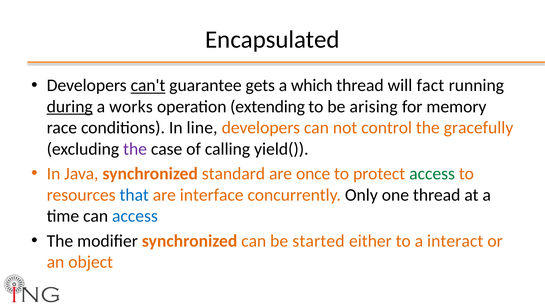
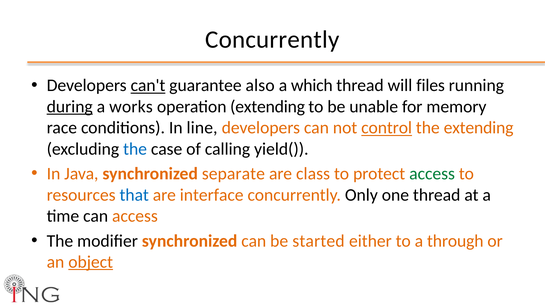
Encapsulated at (272, 40): Encapsulated -> Concurrently
gets: gets -> also
fact: fact -> files
arising: arising -> unable
control underline: none -> present
the gracefully: gracefully -> extending
the at (135, 149) colour: purple -> blue
standard: standard -> separate
once: once -> class
access at (135, 216) colour: blue -> orange
interact: interact -> through
object underline: none -> present
